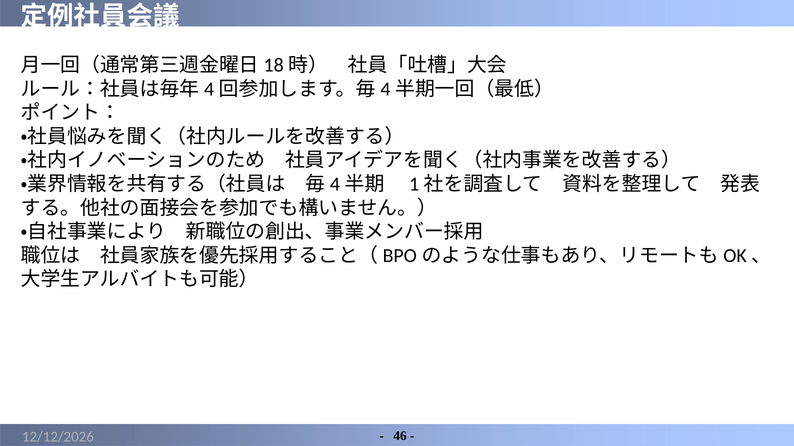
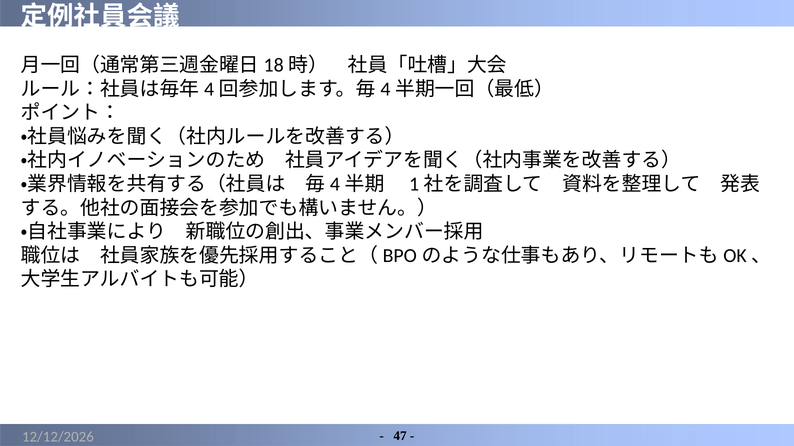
46: 46 -> 47
